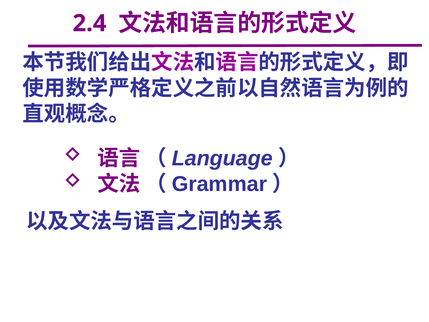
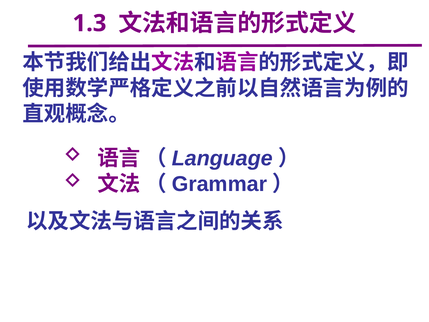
2.4: 2.4 -> 1.3
